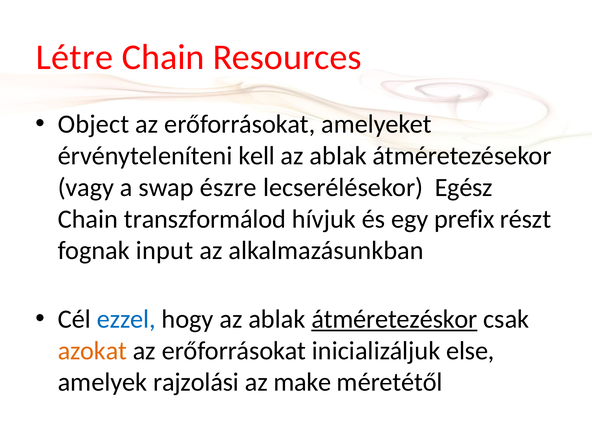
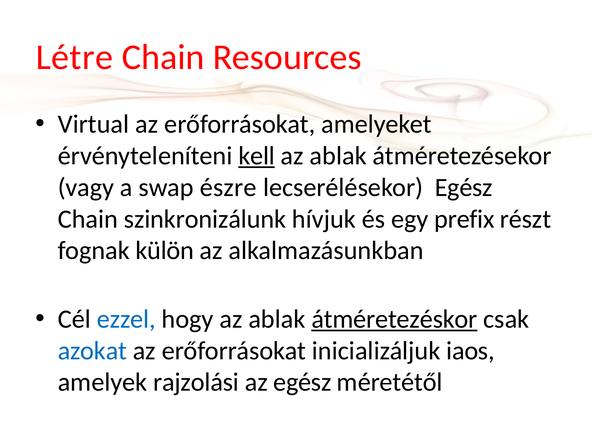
Object: Object -> Virtual
kell underline: none -> present
transzformálod: transzformálod -> szinkronizálunk
input: input -> külön
azokat colour: orange -> blue
else: else -> iaos
az make: make -> egész
